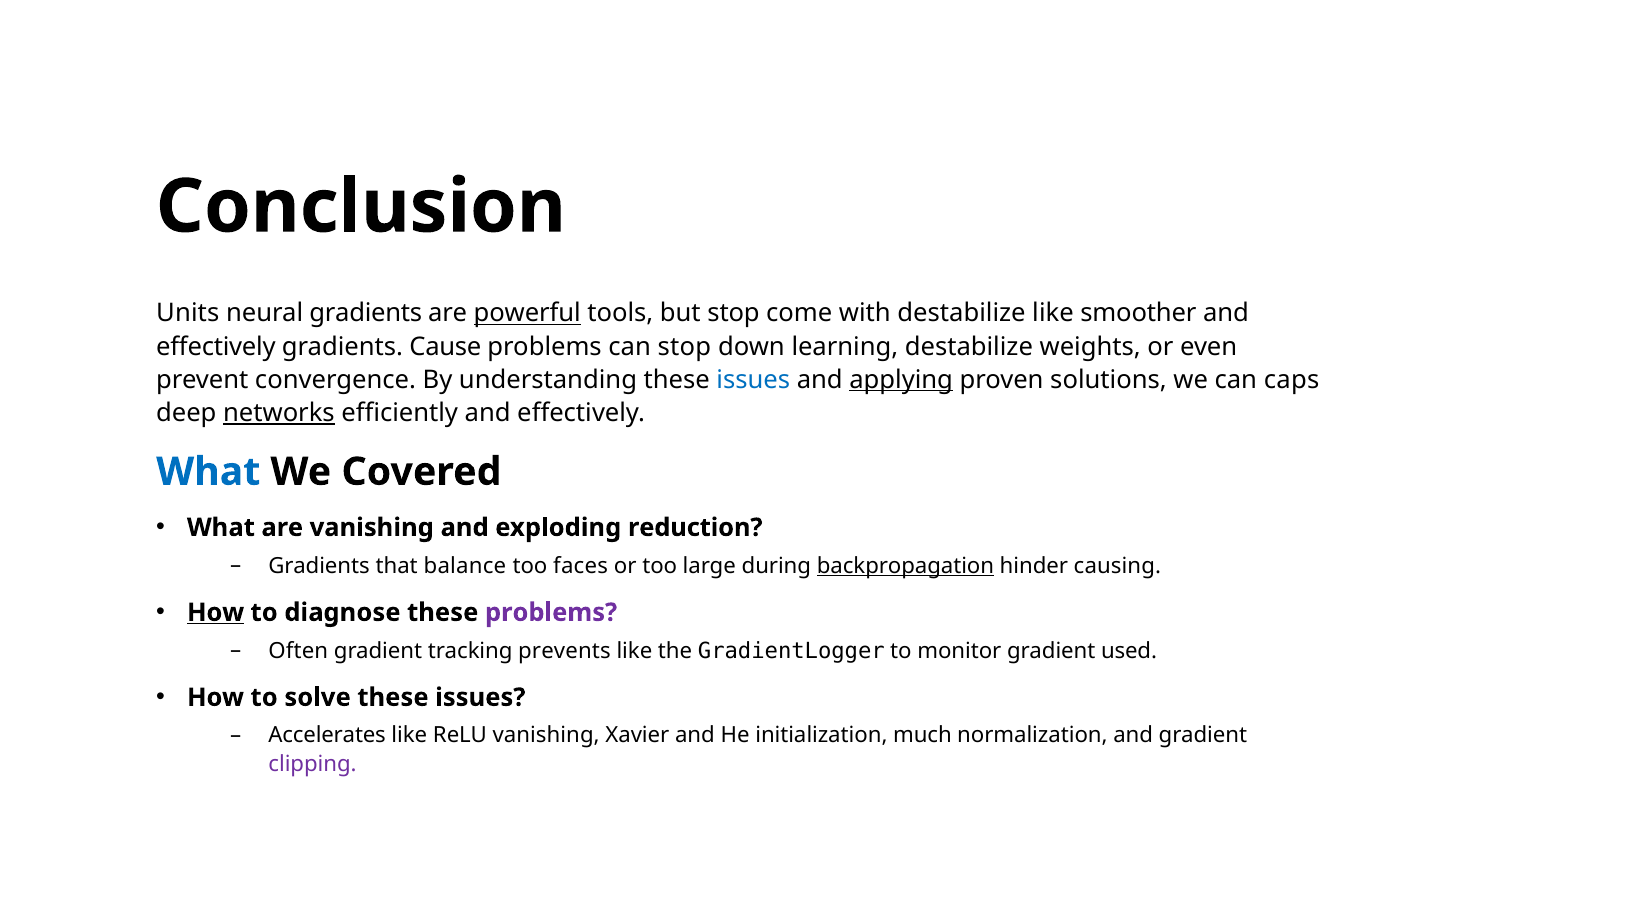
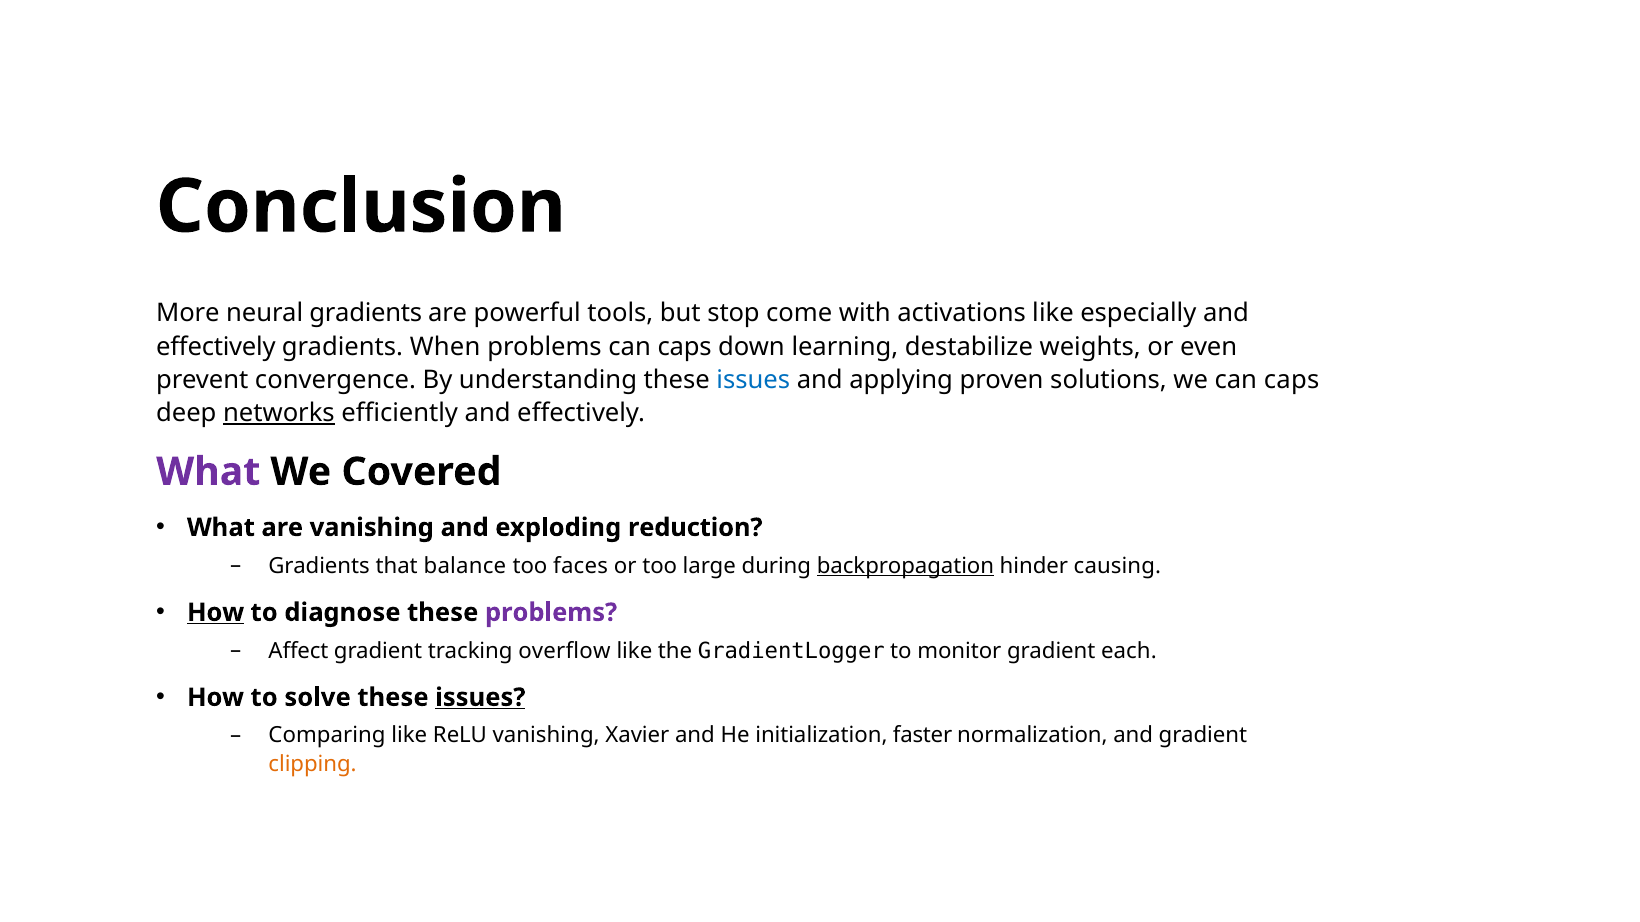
Units: Units -> More
powerful underline: present -> none
with destabilize: destabilize -> activations
smoother: smoother -> especially
Cause: Cause -> When
problems can stop: stop -> caps
applying underline: present -> none
What at (208, 472) colour: blue -> purple
Often: Often -> Affect
prevents: prevents -> overflow
used: used -> each
issues at (480, 698) underline: none -> present
Accelerates: Accelerates -> Comparing
much: much -> faster
clipping colour: purple -> orange
